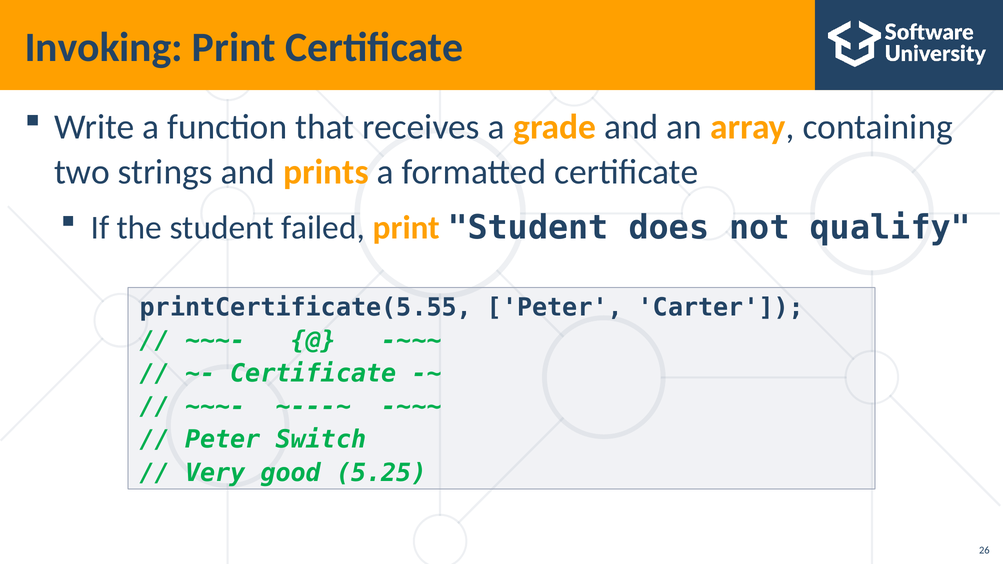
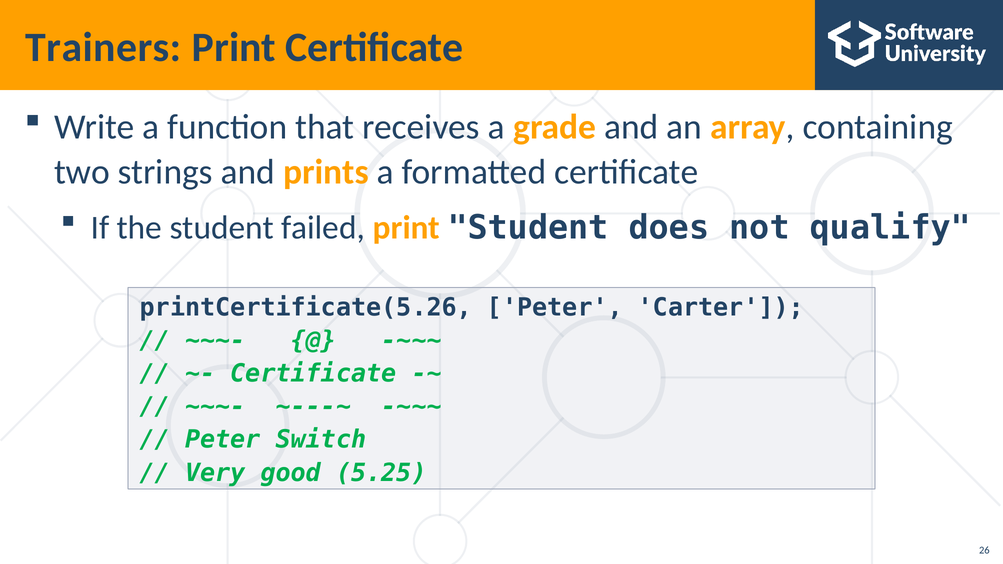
Invoking: Invoking -> Trainers
printCertificate(5.55: printCertificate(5.55 -> printCertificate(5.26
